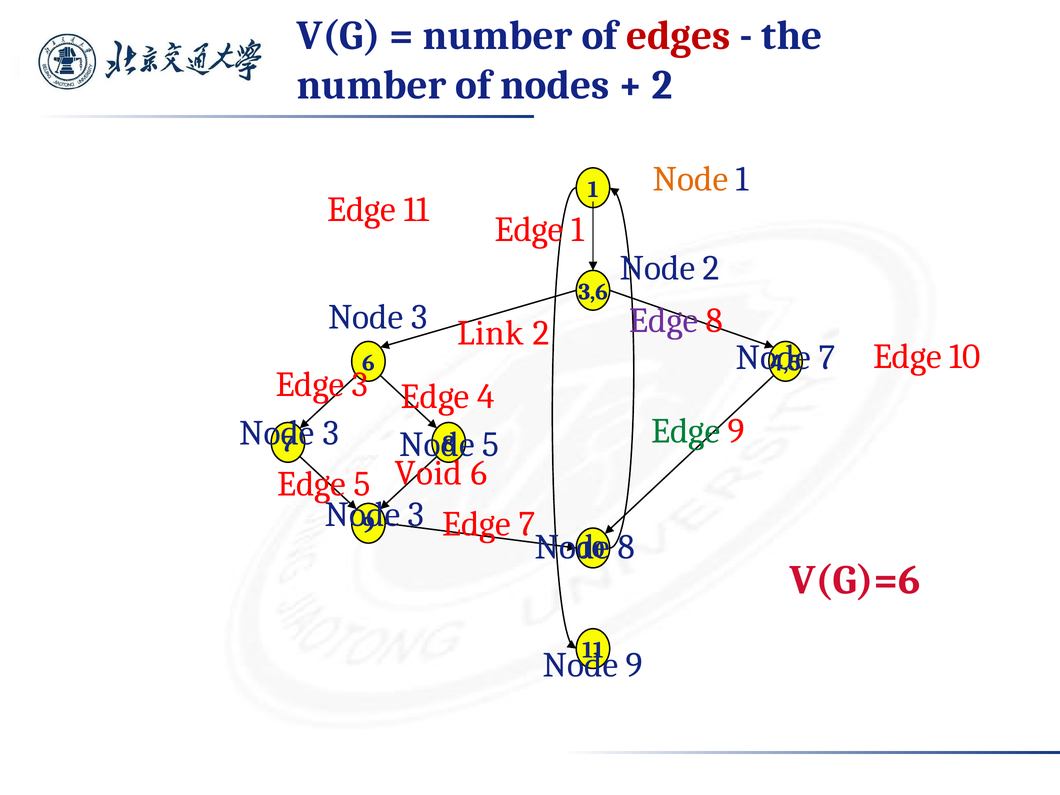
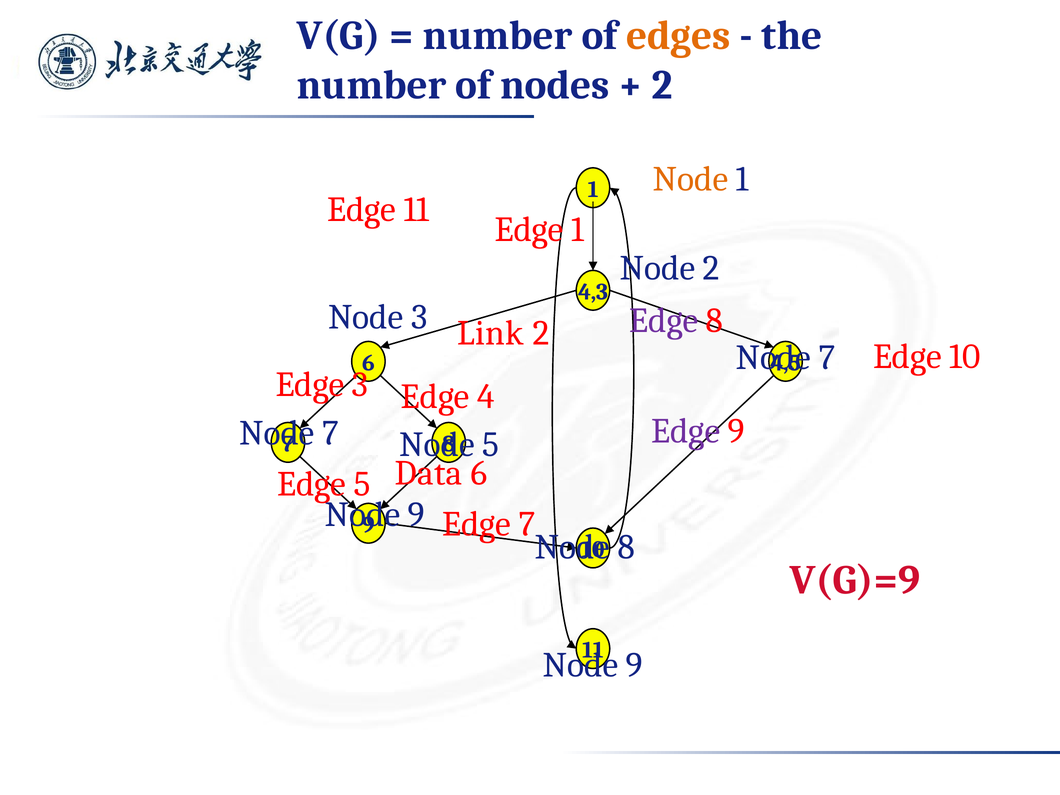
edges colour: red -> orange
3,6: 3,6 -> 4,3
Edge at (686, 431) colour: green -> purple
3 at (331, 433): 3 -> 7
Void: Void -> Data
3 at (416, 515): 3 -> 9
V(G)=6: V(G)=6 -> V(G)=9
